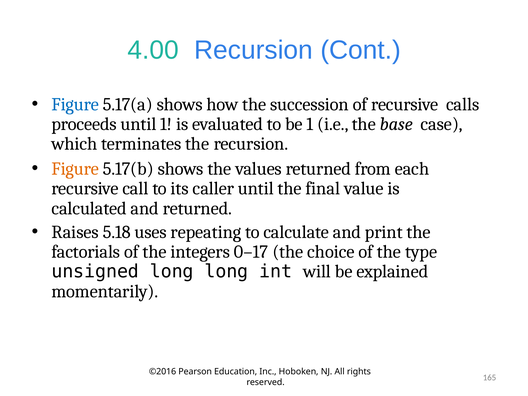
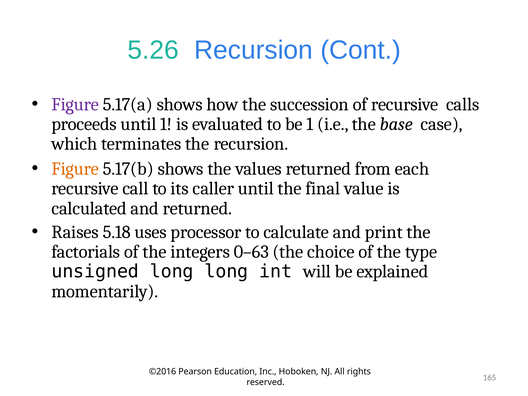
4.00: 4.00 -> 5.26
Figure at (75, 104) colour: blue -> purple
repeating: repeating -> processor
0–17: 0–17 -> 0–63
